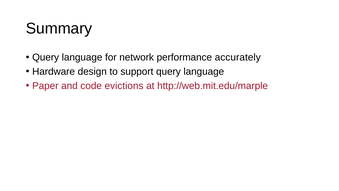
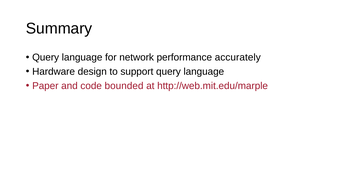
evictions: evictions -> bounded
